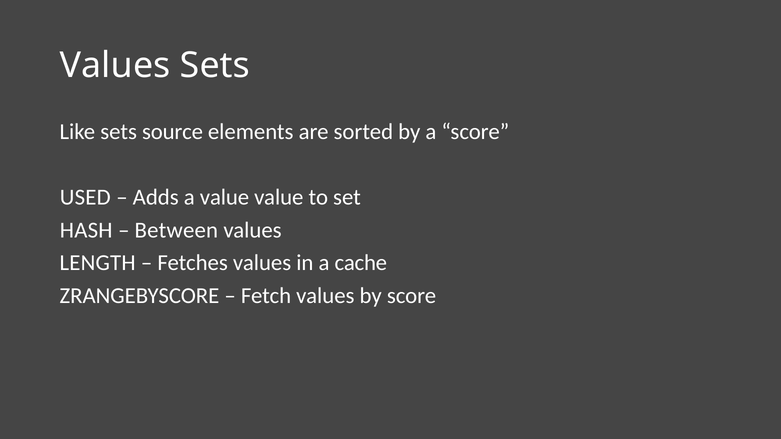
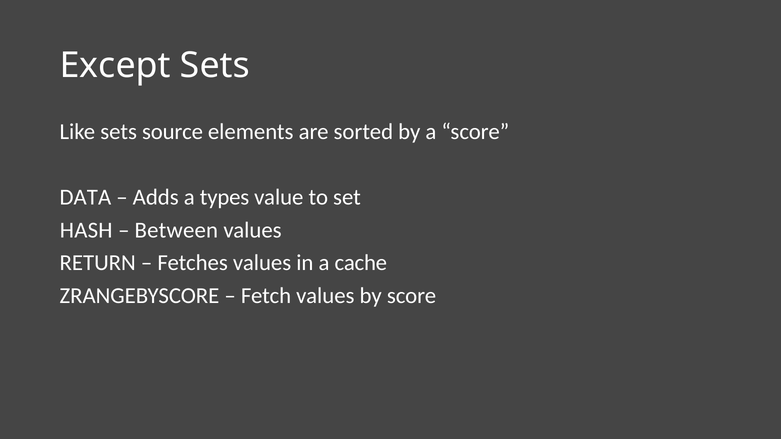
Values at (115, 66): Values -> Except
USED: USED -> DATA
a value: value -> types
LENGTH: LENGTH -> RETURN
